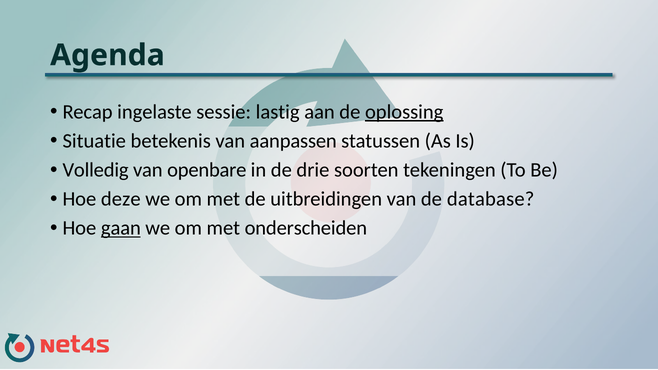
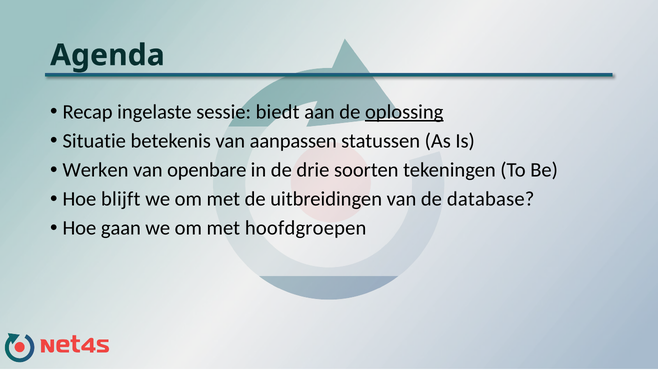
lastig: lastig -> biedt
Volledig: Volledig -> Werken
deze: deze -> blijft
gaan underline: present -> none
onderscheiden: onderscheiden -> hoofdgroepen
